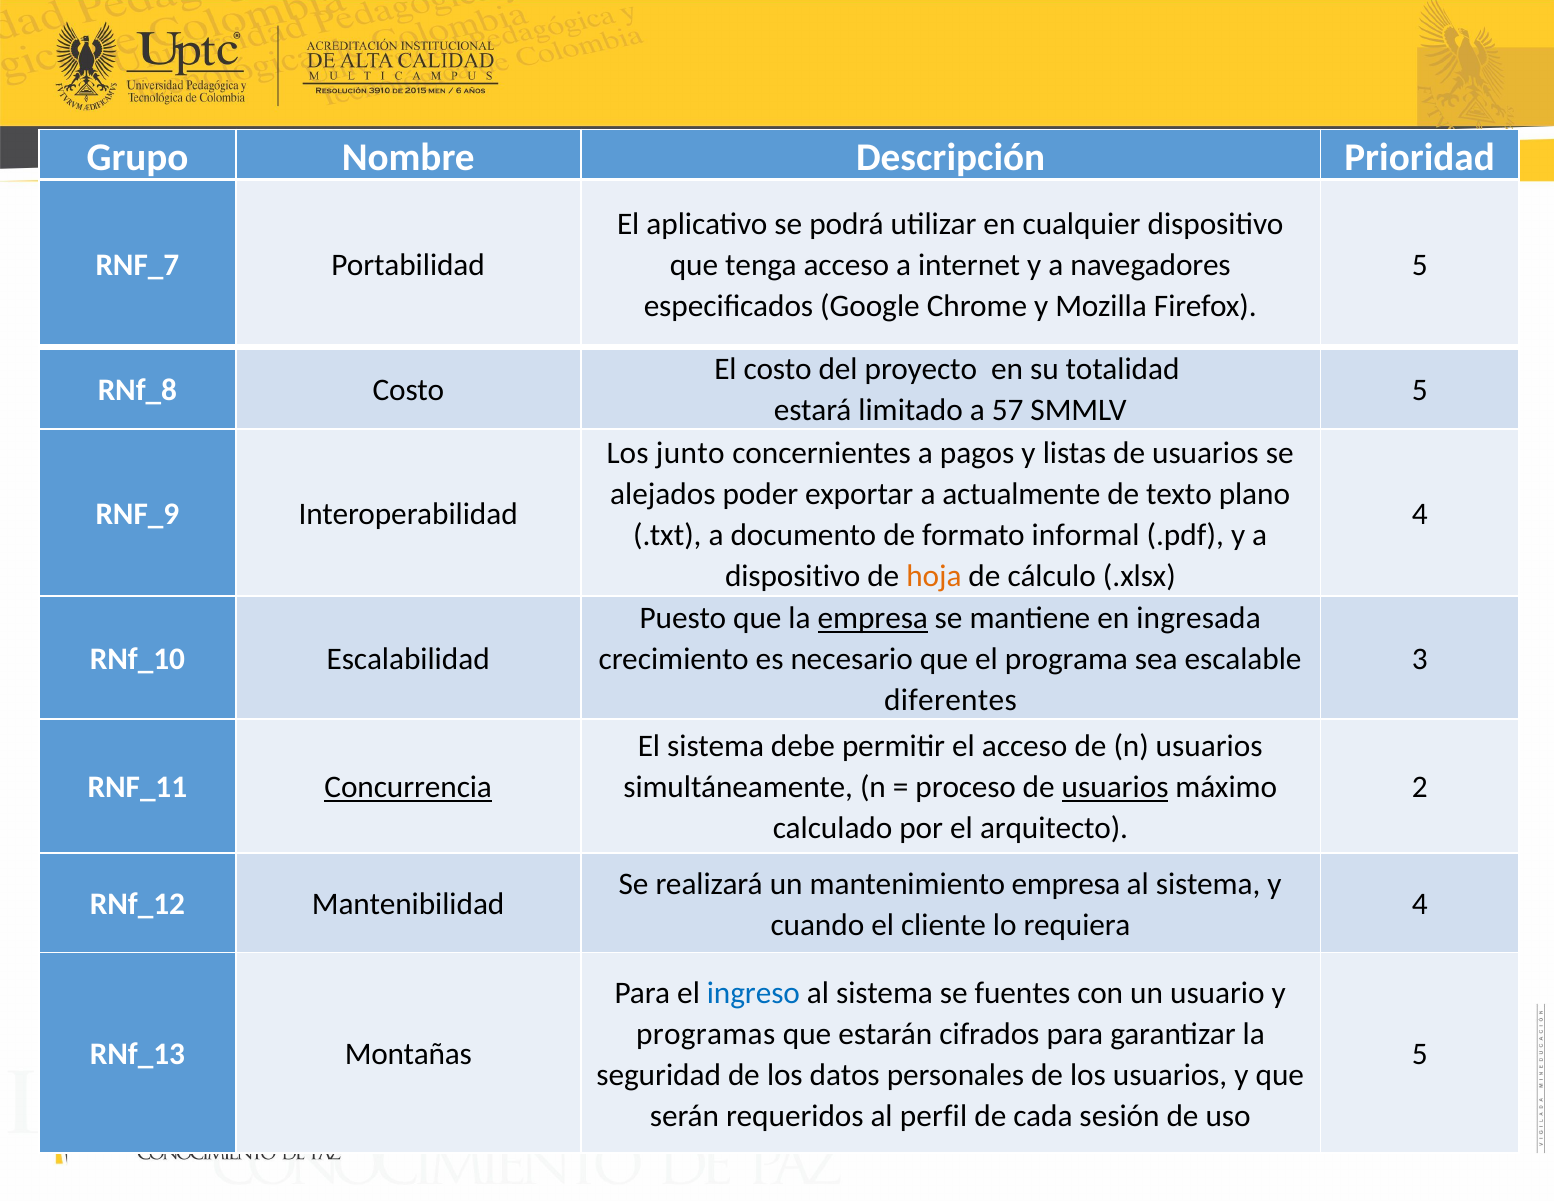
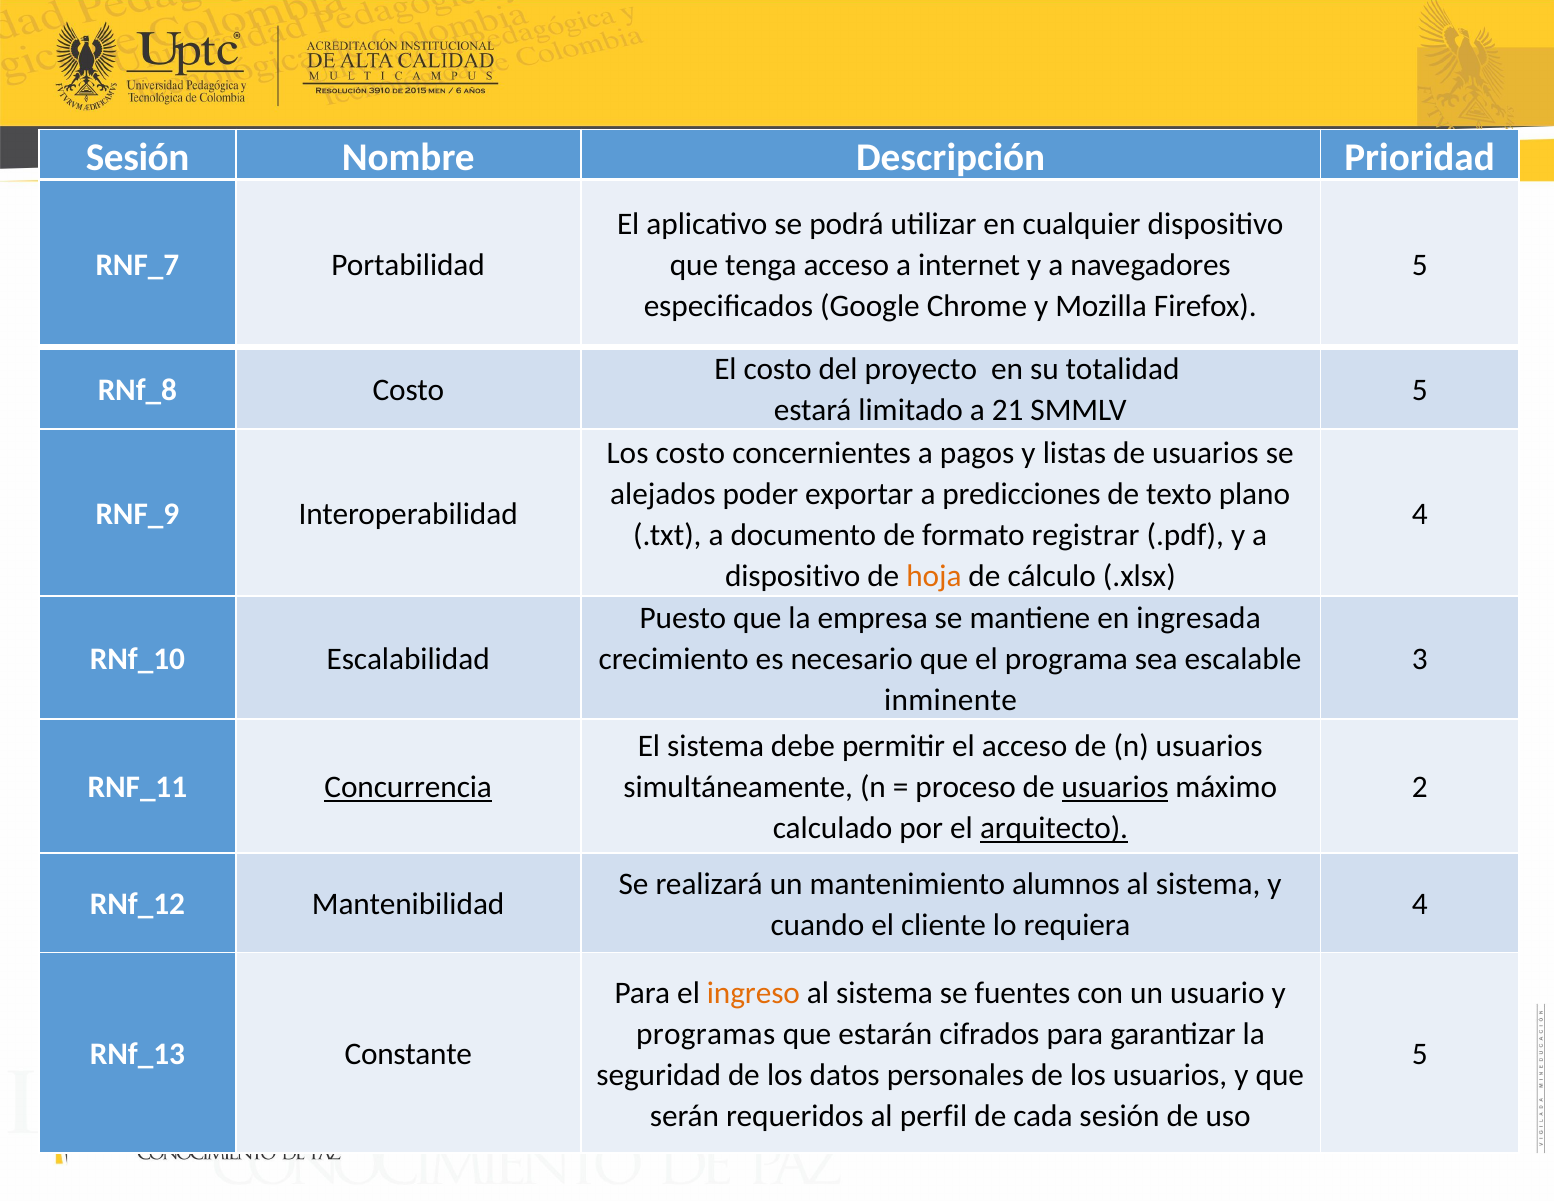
Grupo at (137, 157): Grupo -> Sesión
57: 57 -> 21
Los junto: junto -> costo
actualmente: actualmente -> predicciones
informal: informal -> registrar
empresa at (873, 618) underline: present -> none
diferentes: diferentes -> inminente
arquitecto underline: none -> present
mantenimiento empresa: empresa -> alumnos
ingreso colour: blue -> orange
Montañas: Montañas -> Constante
